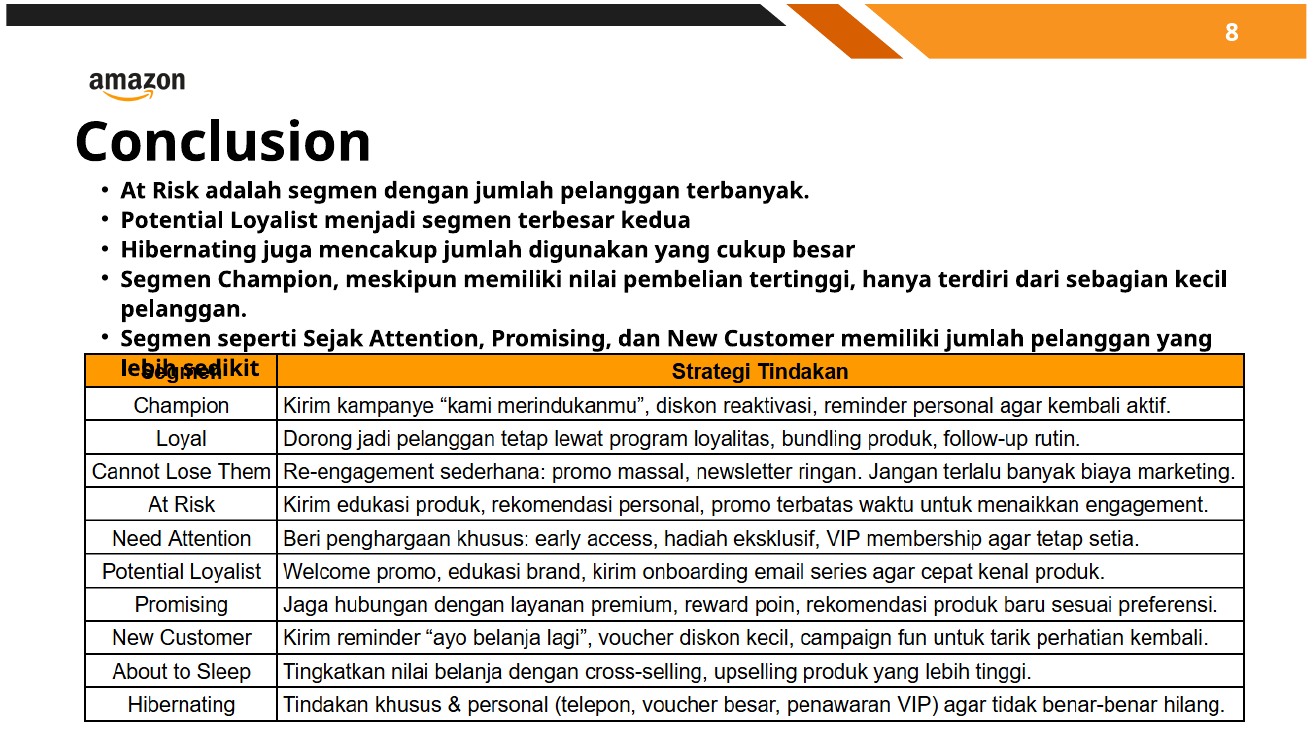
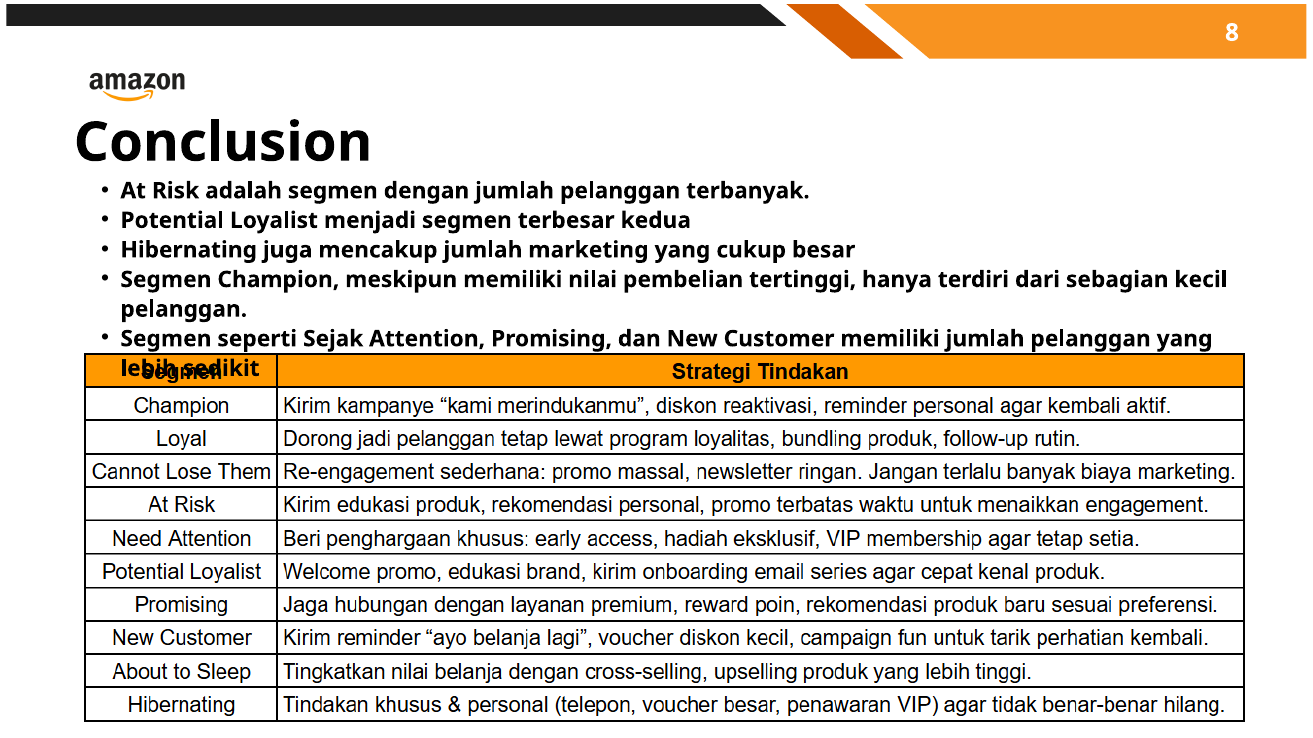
digunakan: digunakan -> marketing
